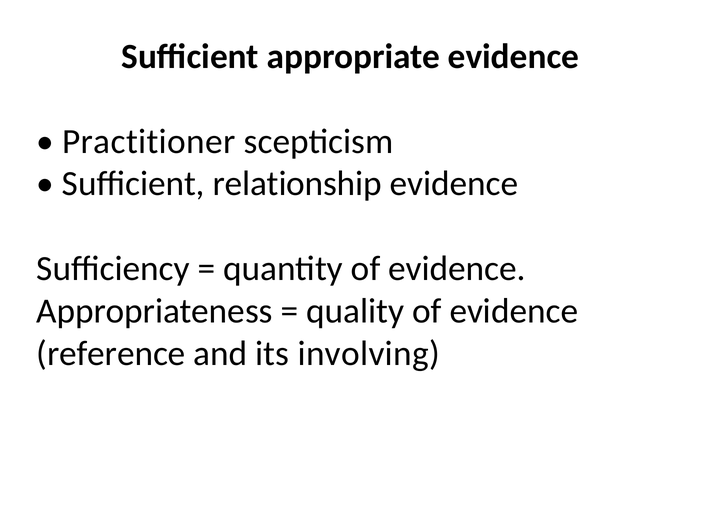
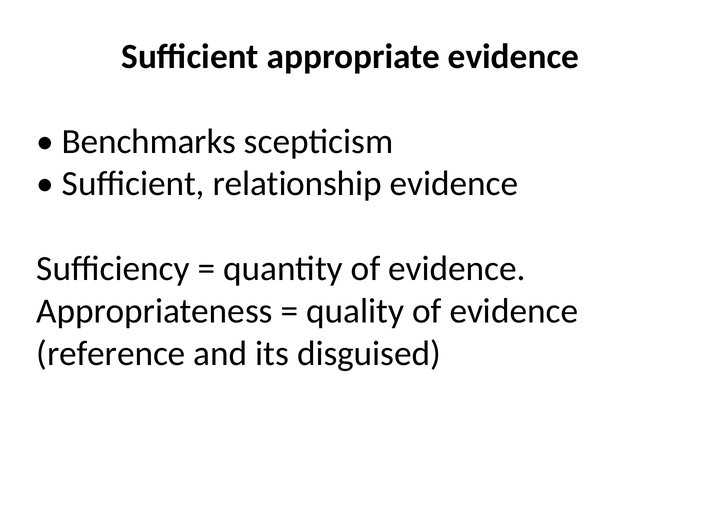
Practitioner: Practitioner -> Benchmarks
involving: involving -> disguised
